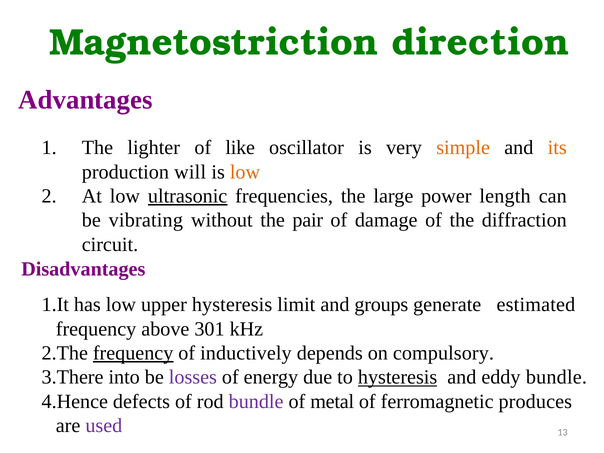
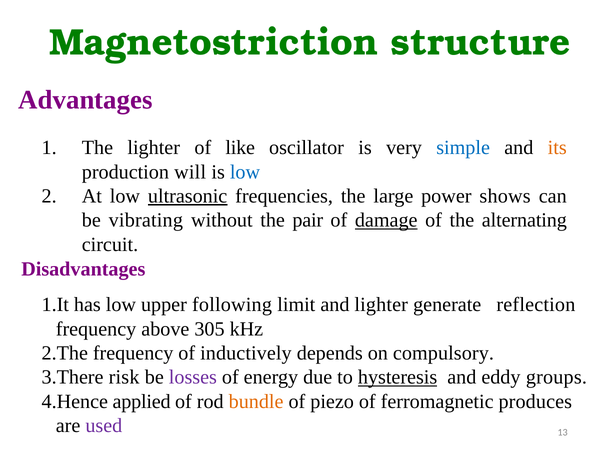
direction: direction -> structure
simple colour: orange -> blue
low at (245, 172) colour: orange -> blue
length: length -> shows
damage underline: none -> present
diffraction: diffraction -> alternating
upper hysteresis: hysteresis -> following
and groups: groups -> lighter
estimated: estimated -> reflection
301: 301 -> 305
frequency at (133, 353) underline: present -> none
into: into -> risk
eddy bundle: bundle -> groups
defects: defects -> applied
bundle at (256, 401) colour: purple -> orange
metal: metal -> piezo
